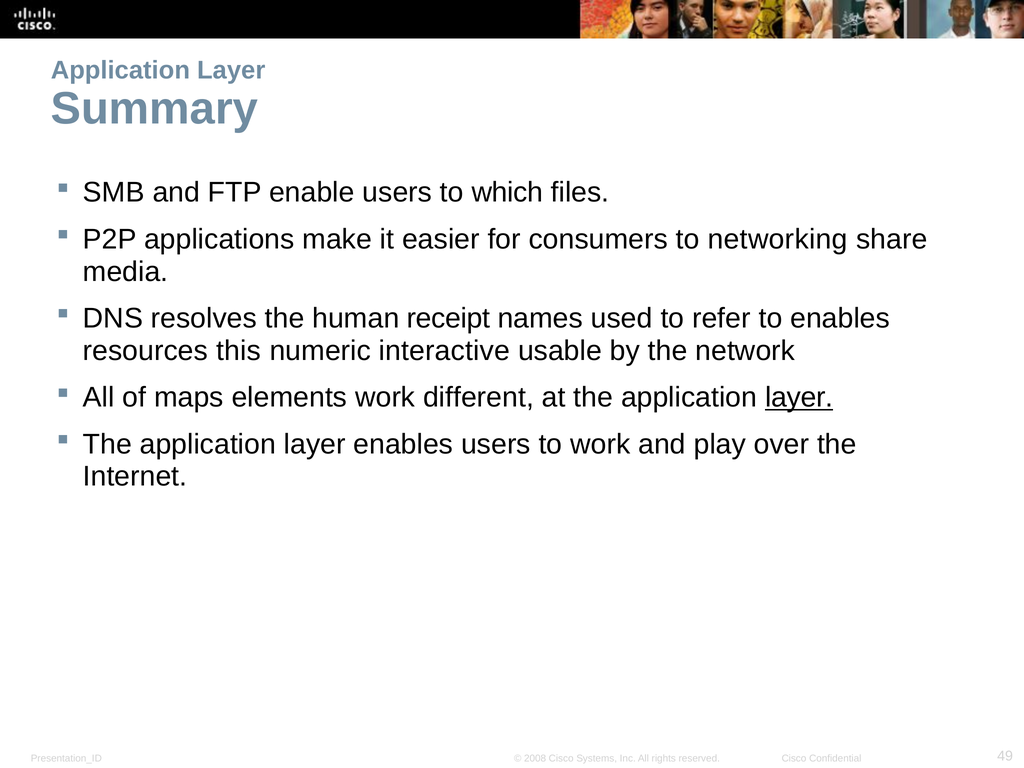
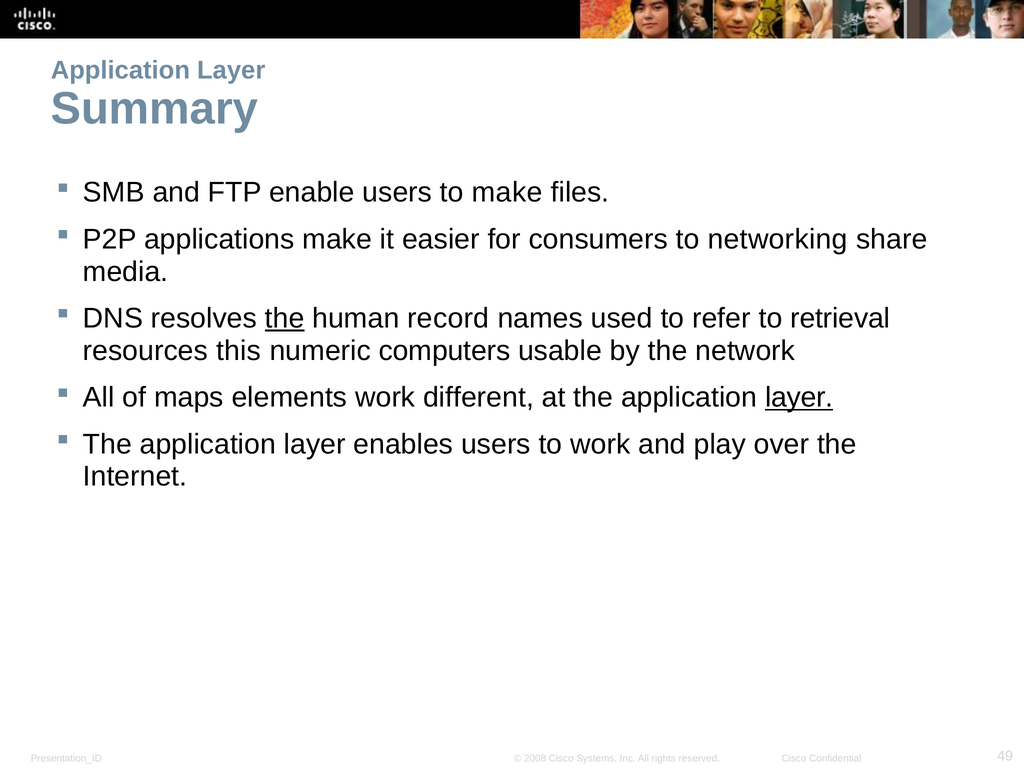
to which: which -> make
the at (285, 318) underline: none -> present
receipt: receipt -> record
to enables: enables -> retrieval
interactive: interactive -> computers
